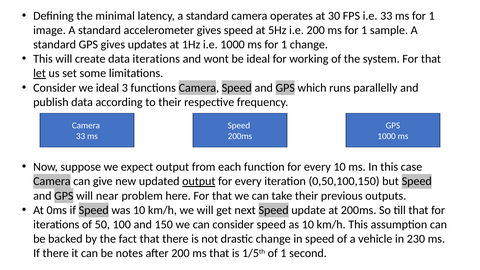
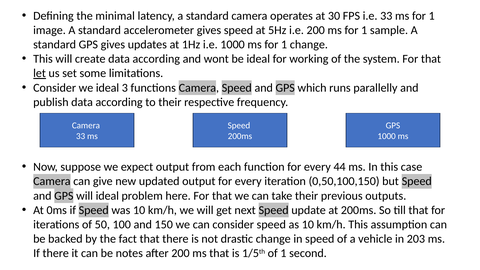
create data iterations: iterations -> according
every 10: 10 -> 44
output at (199, 181) underline: present -> none
will near: near -> ideal
230: 230 -> 203
